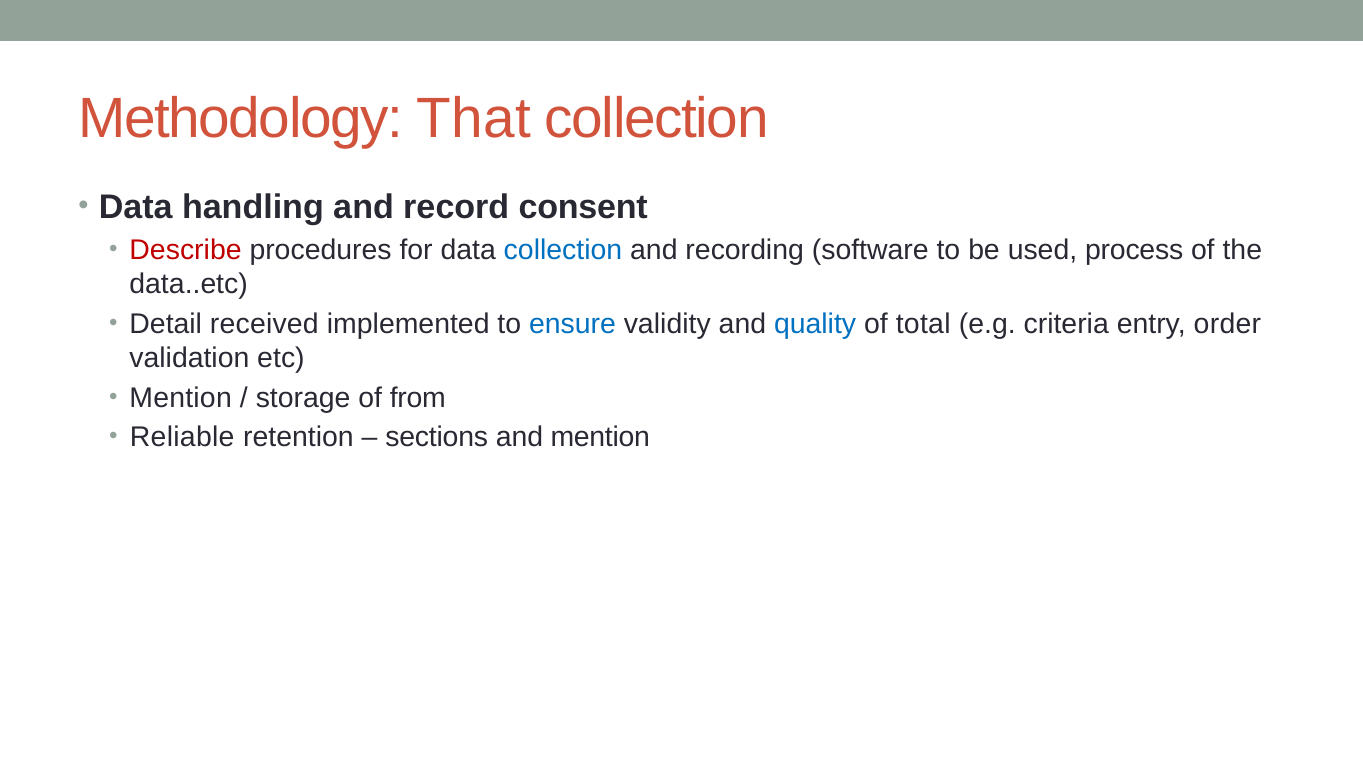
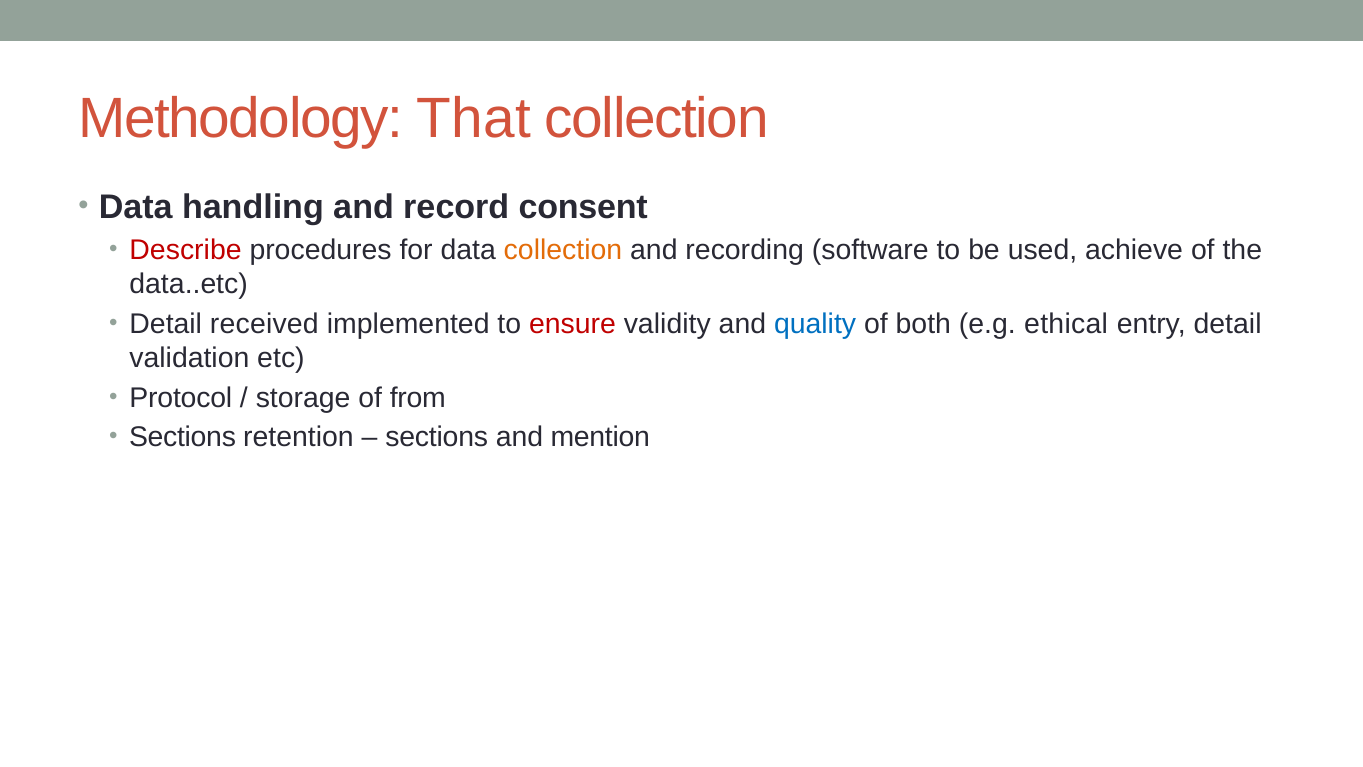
collection at (563, 250) colour: blue -> orange
process: process -> achieve
ensure colour: blue -> red
total: total -> both
criteria: criteria -> ethical
entry order: order -> detail
Mention at (181, 398): Mention -> Protocol
Reliable at (182, 437): Reliable -> Sections
